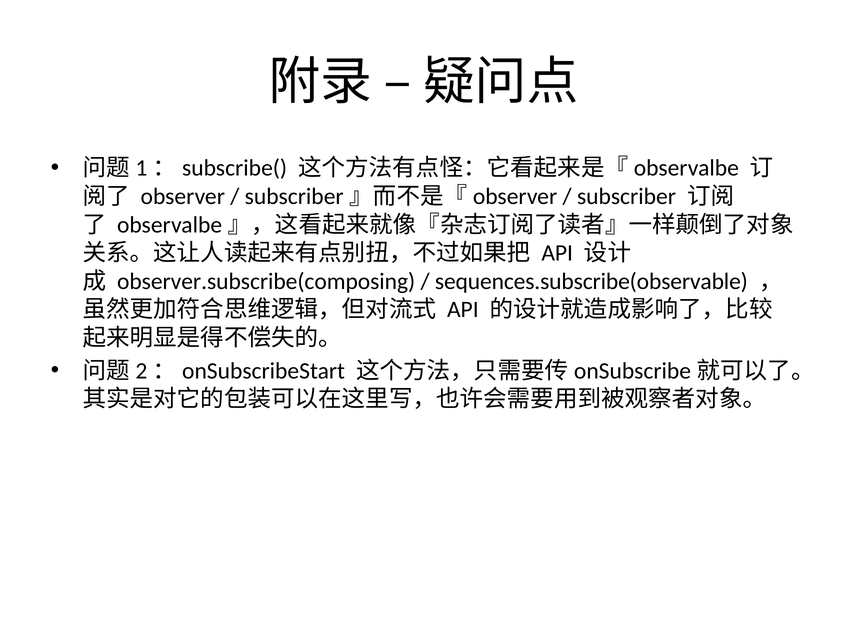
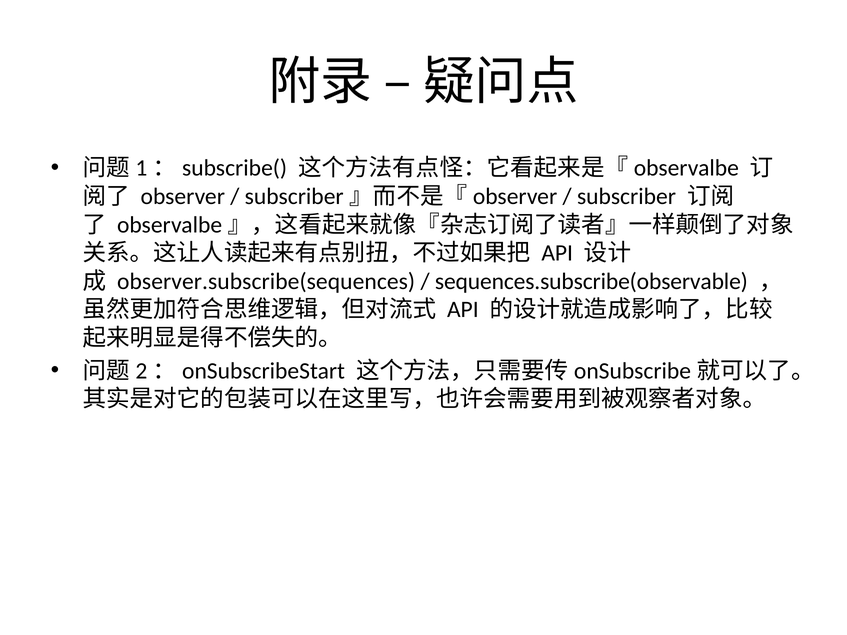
observer.subscribe(composing: observer.subscribe(composing -> observer.subscribe(sequences
